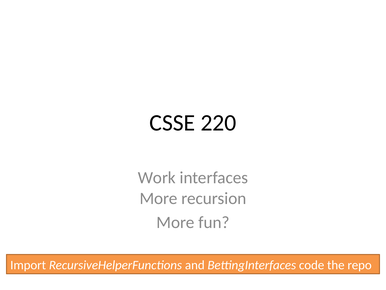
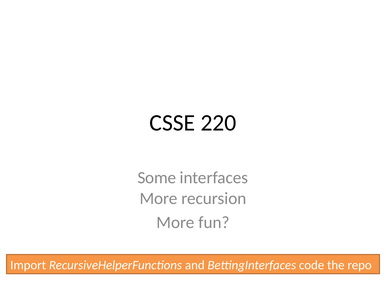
Work: Work -> Some
